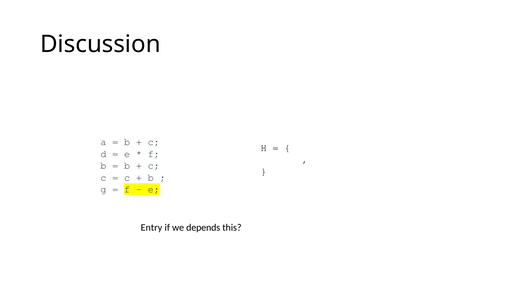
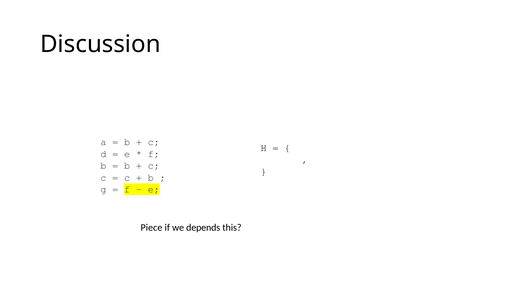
Entry: Entry -> Piece
